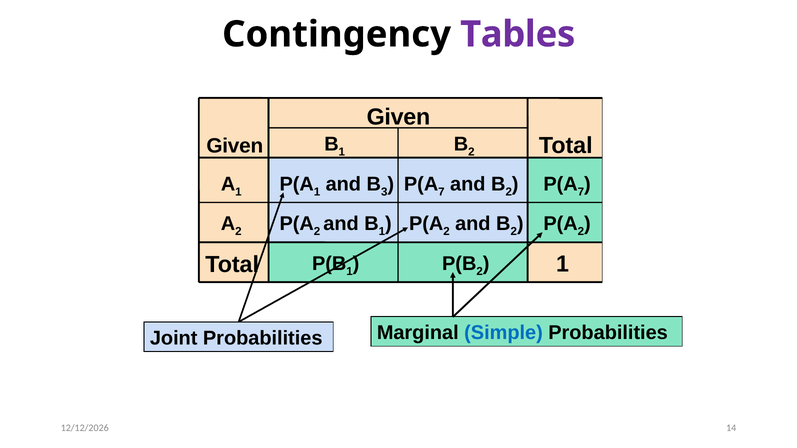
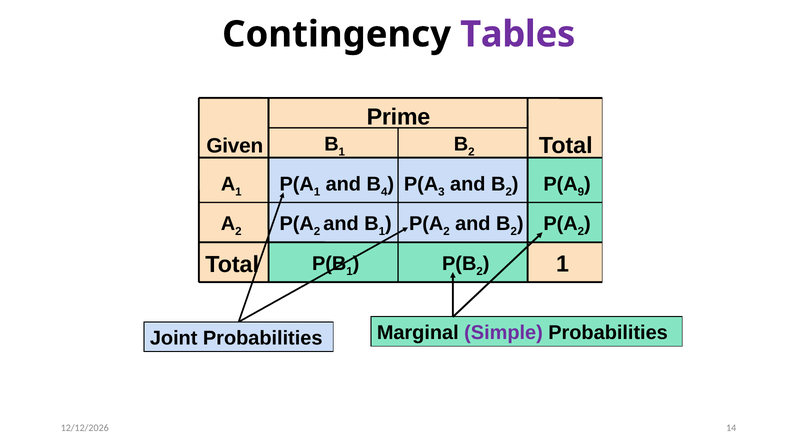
Given at (398, 117): Given -> Prime
3: 3 -> 4
7 at (441, 192): 7 -> 3
7 at (581, 192): 7 -> 9
Simple colour: blue -> purple
